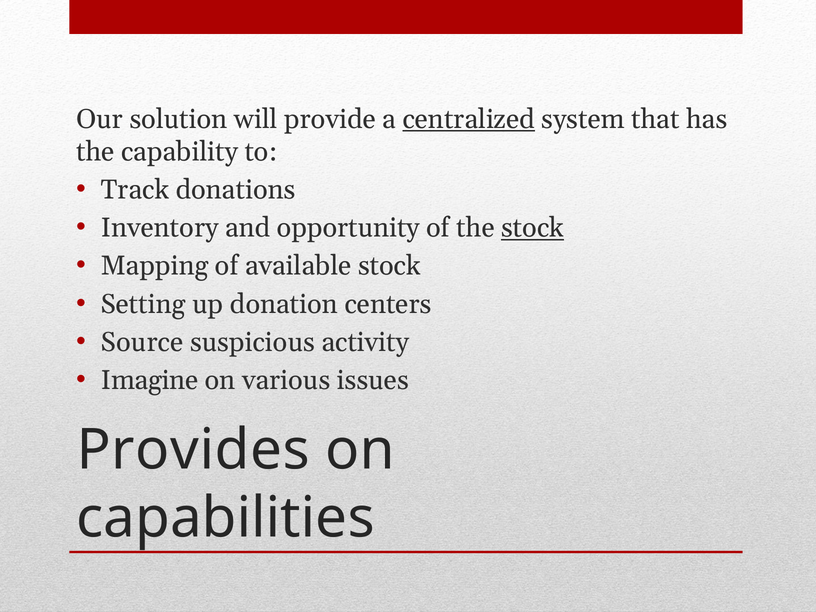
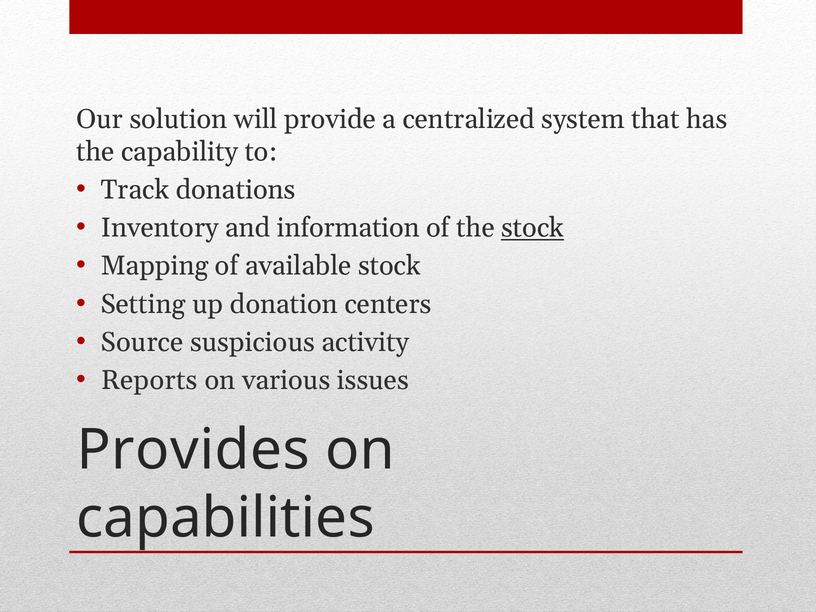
centralized underline: present -> none
opportunity: opportunity -> information
Imagine: Imagine -> Reports
